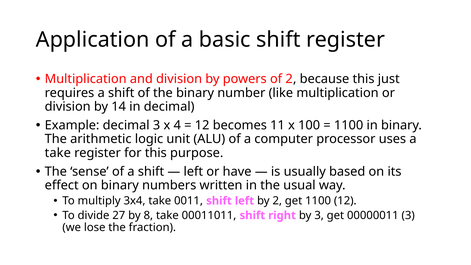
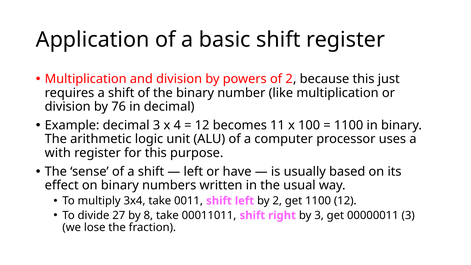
14: 14 -> 76
take at (58, 153): take -> with
